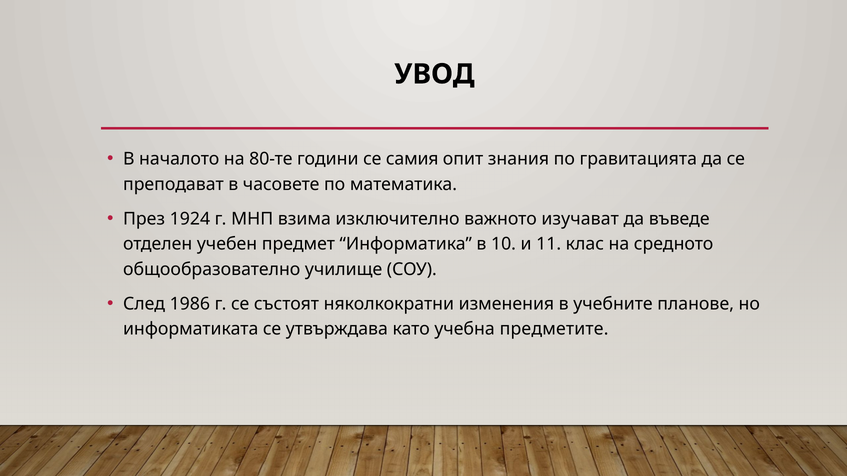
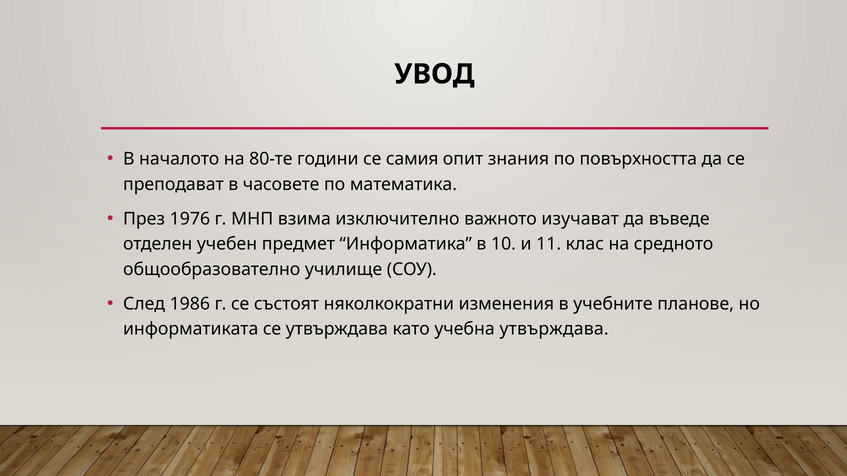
гравитацията: гравитацията -> повърхността
1924: 1924 -> 1976
учебна предметите: предметите -> утвърждава
